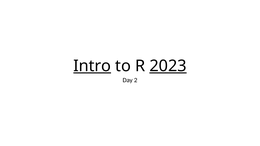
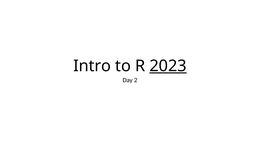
Intro underline: present -> none
